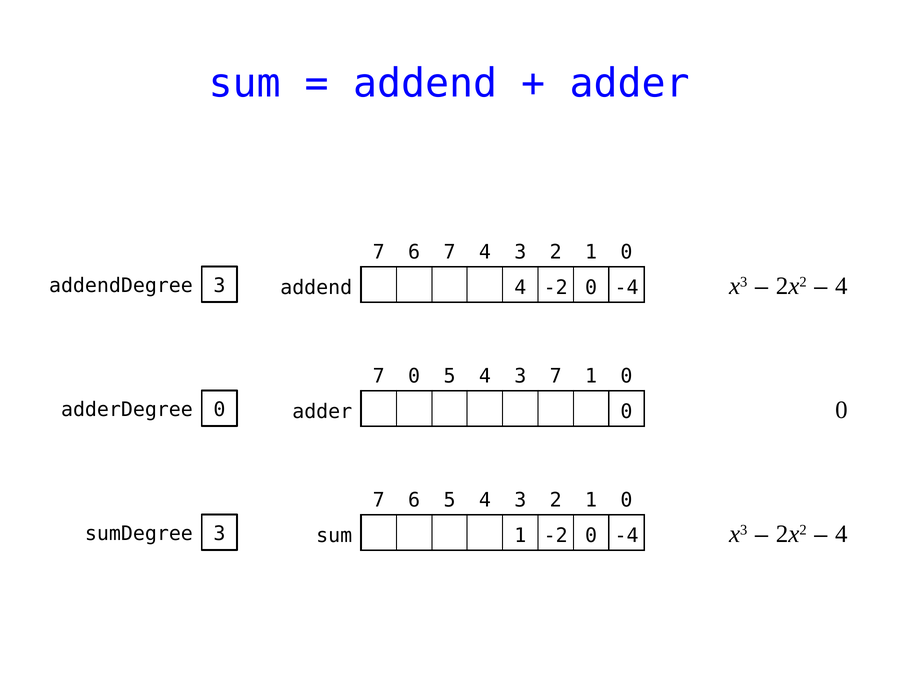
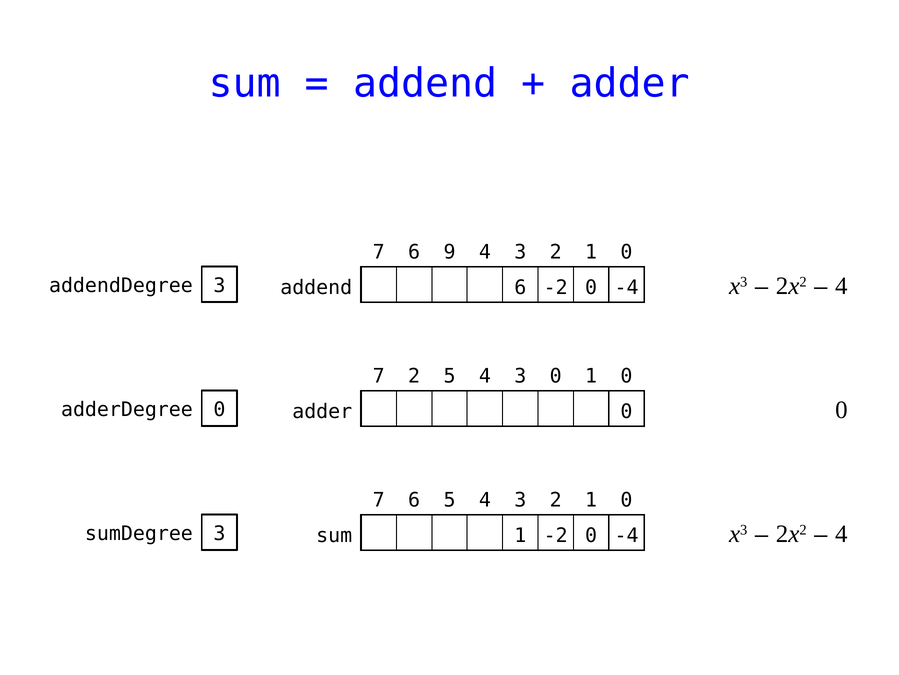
6 7: 7 -> 9
addend 4: 4 -> 6
7 0: 0 -> 2
3 7: 7 -> 0
